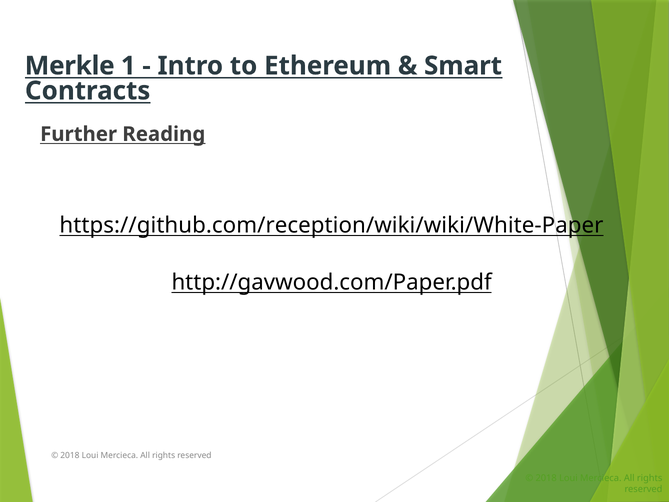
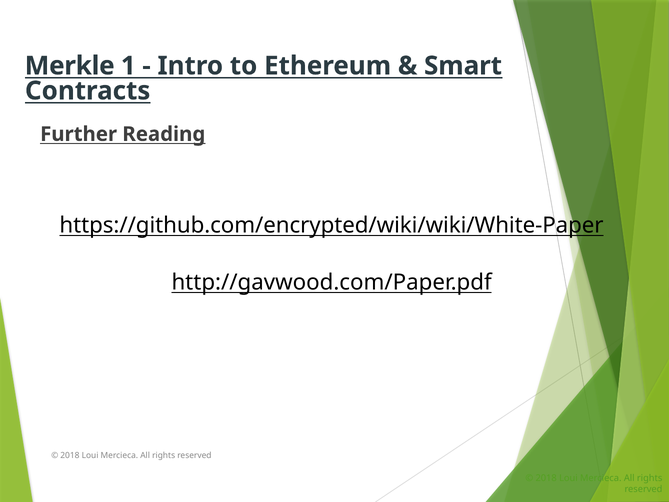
https://github.com/reception/wiki/wiki/White-Paper: https://github.com/reception/wiki/wiki/White-Paper -> https://github.com/encrypted/wiki/wiki/White-Paper
